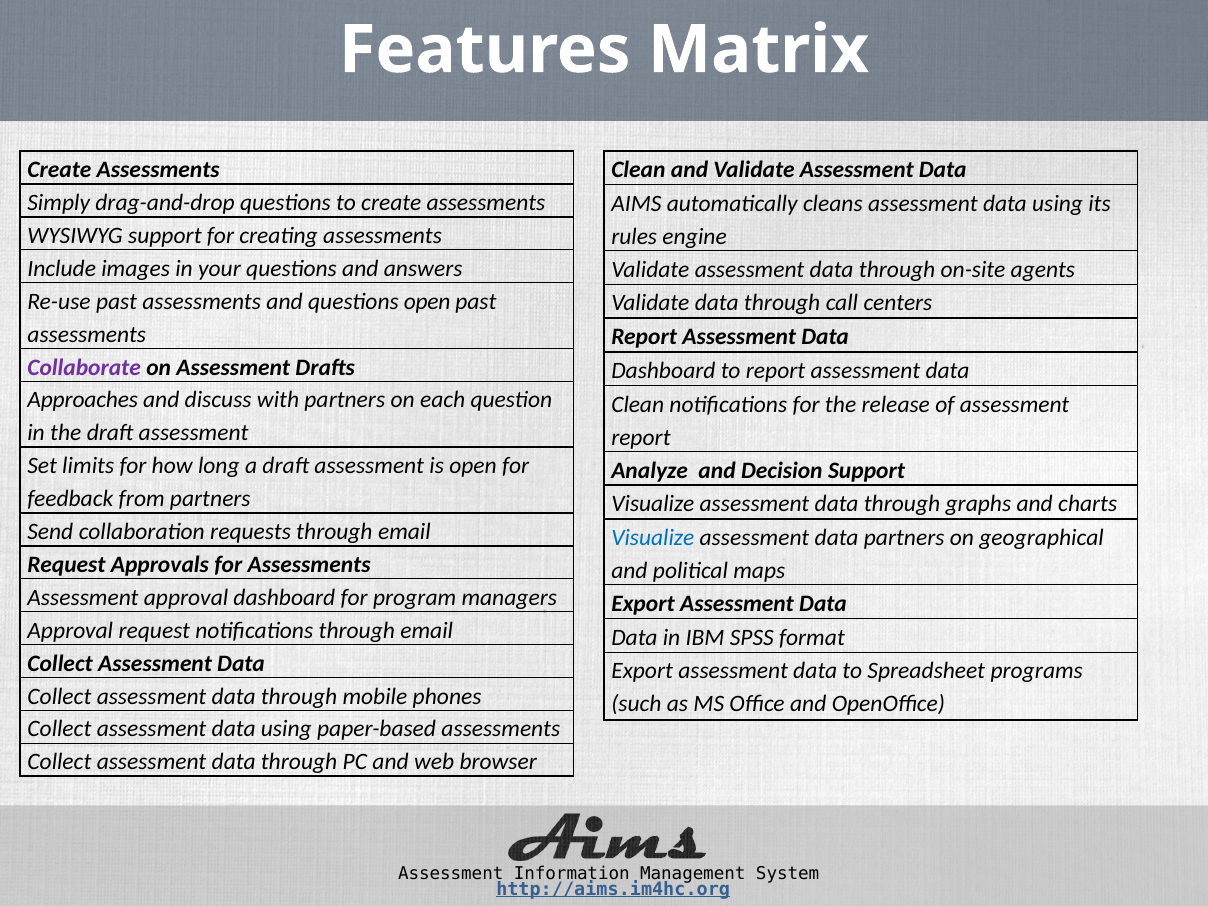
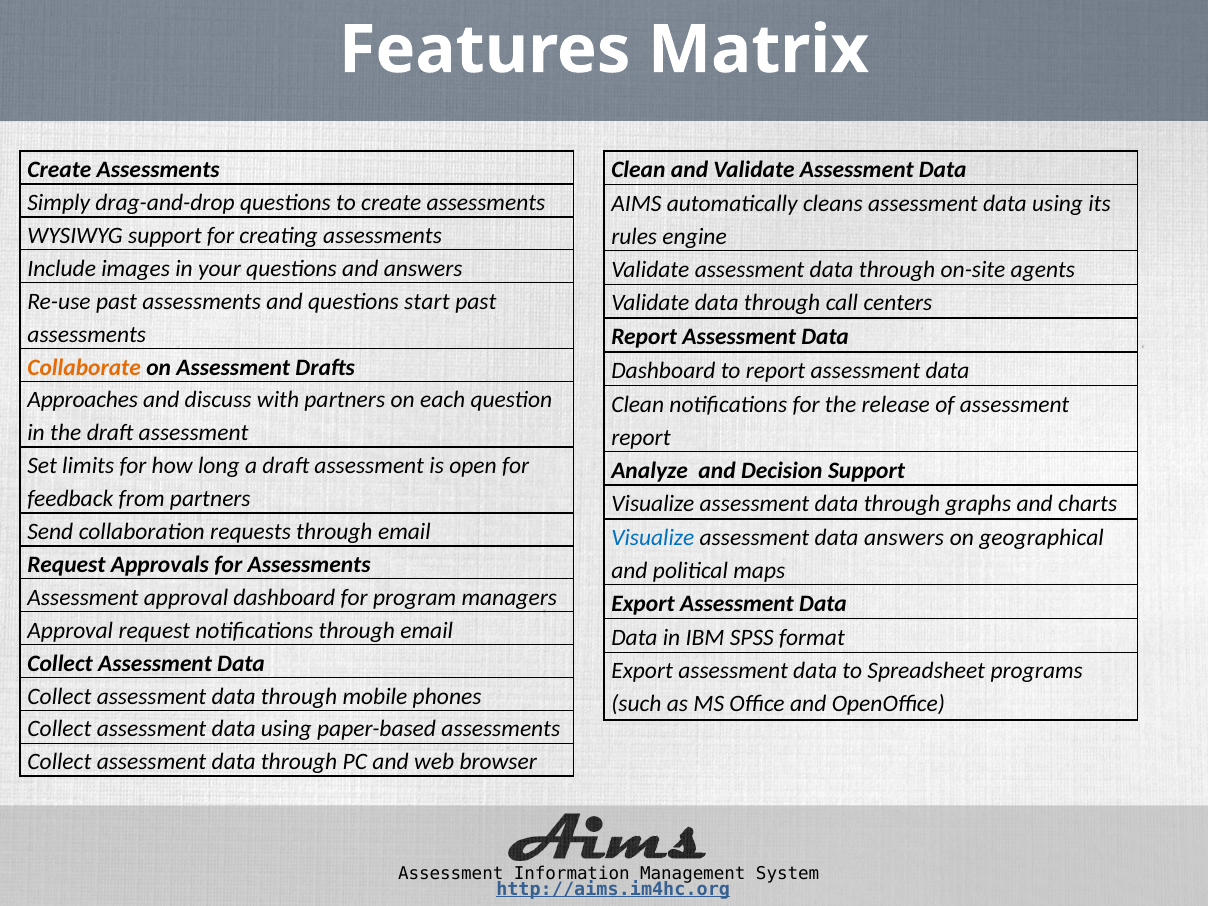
questions open: open -> start
Collaborate colour: purple -> orange
data partners: partners -> answers
